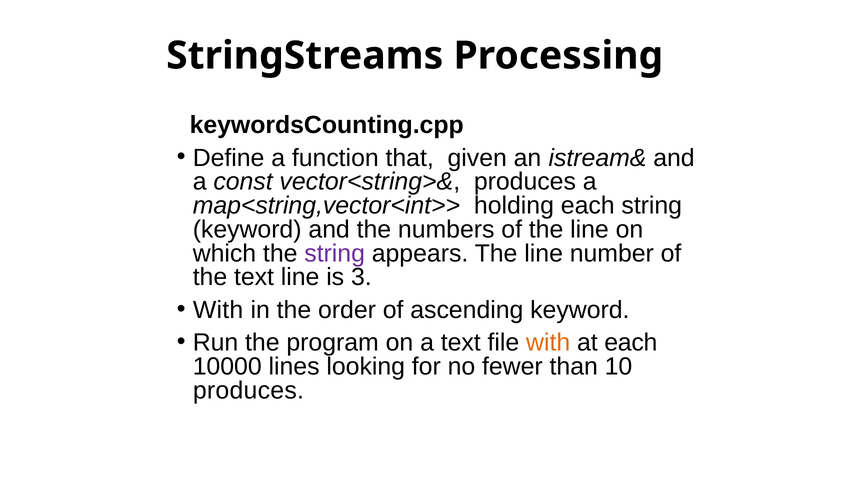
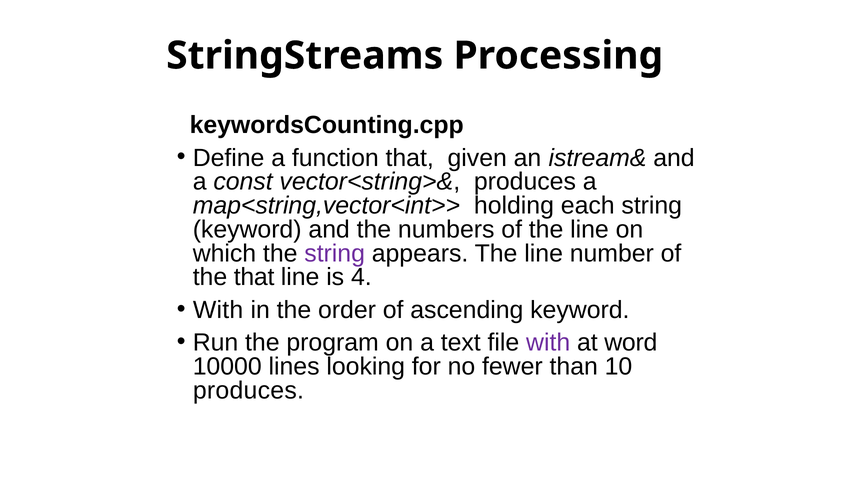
the text: text -> that
3: 3 -> 4
with at (548, 343) colour: orange -> purple
at each: each -> word
